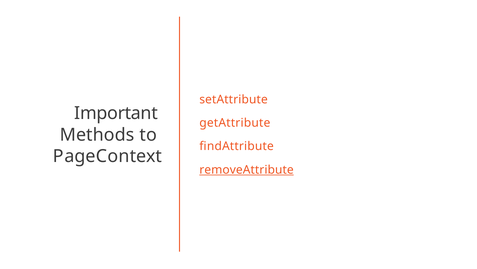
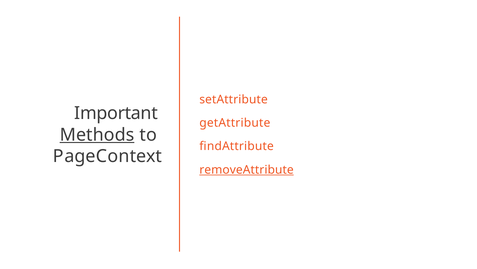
Methods underline: none -> present
